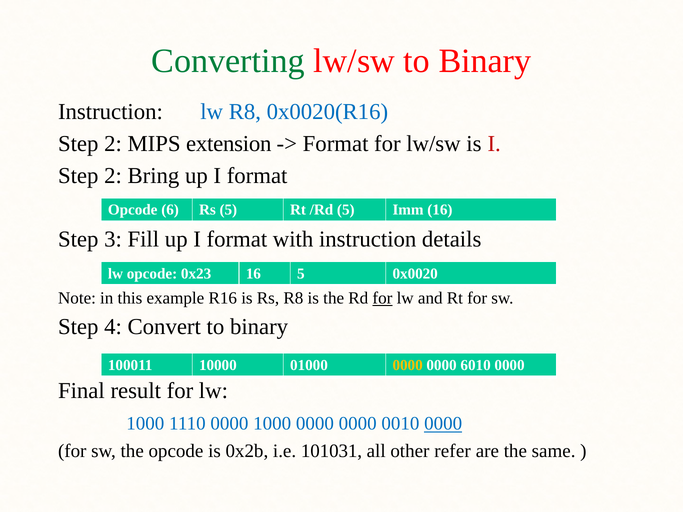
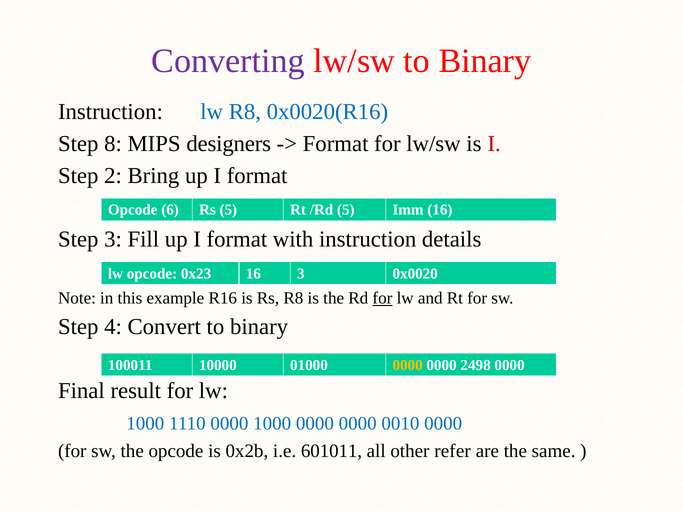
Converting colour: green -> purple
2 at (113, 144): 2 -> 8
extension: extension -> designers
16 5: 5 -> 3
6010: 6010 -> 2498
0000 at (443, 424) underline: present -> none
101031: 101031 -> 601011
